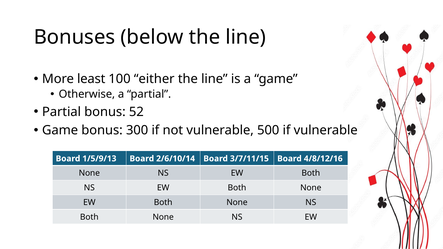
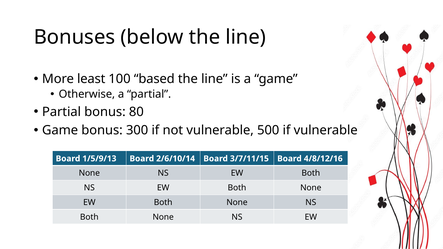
either: either -> based
52: 52 -> 80
